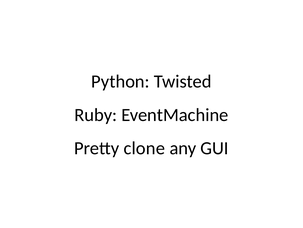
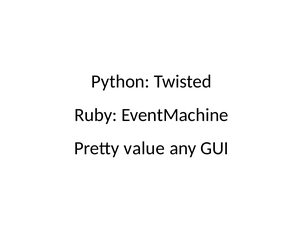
clone: clone -> value
